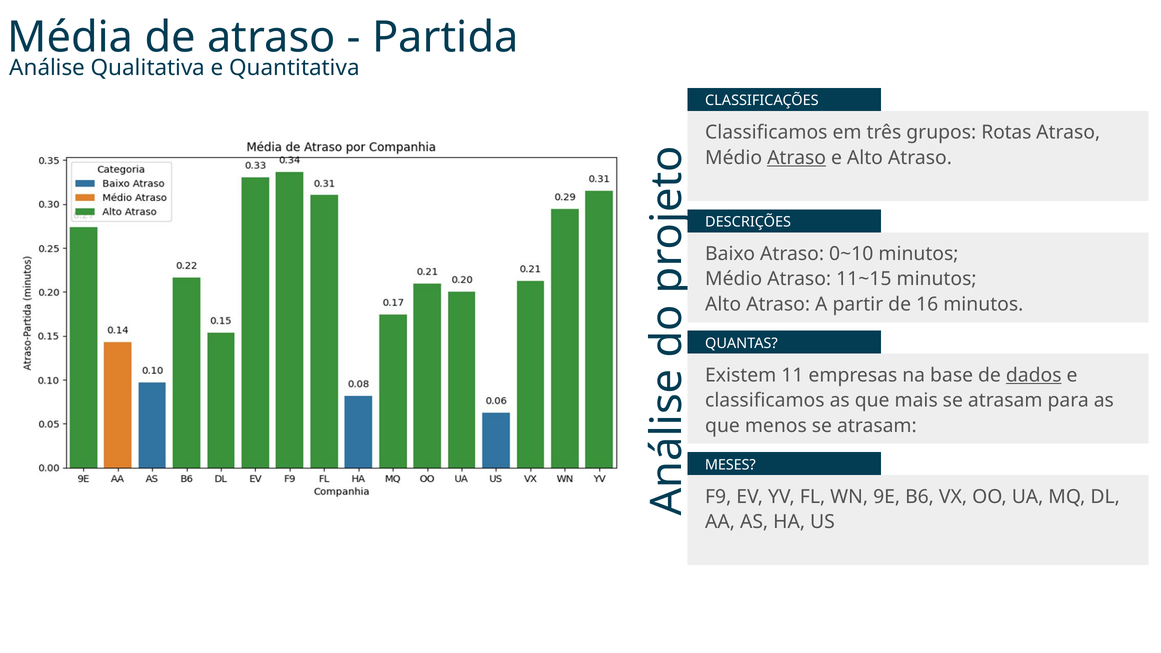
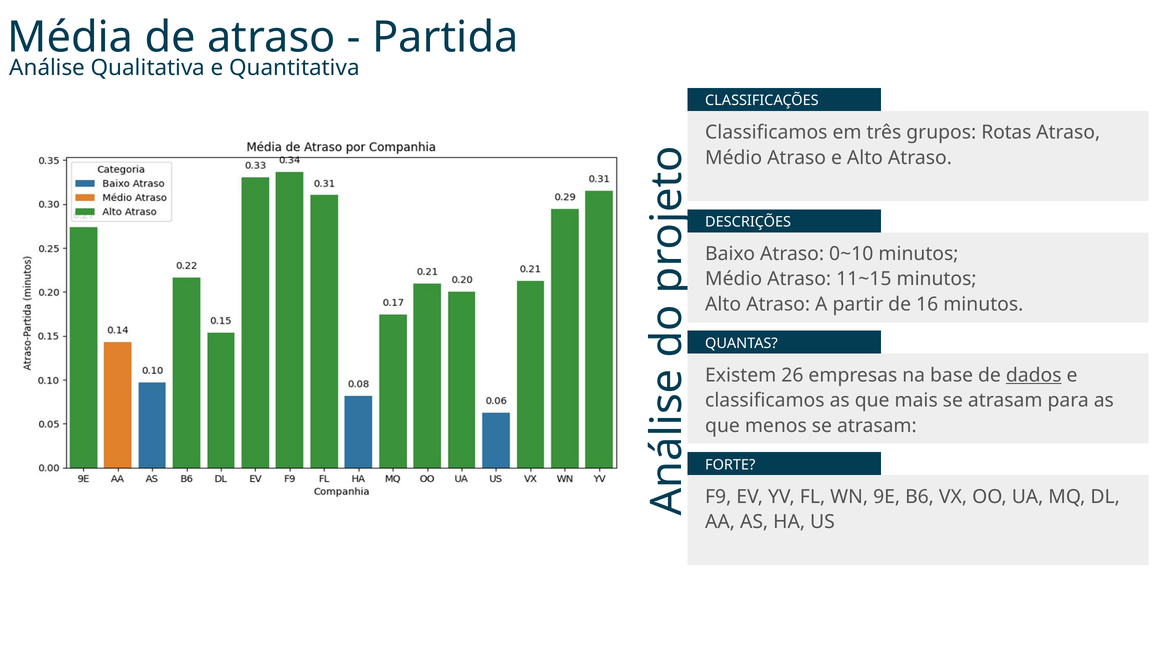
Atraso at (797, 158) underline: present -> none
11: 11 -> 26
MESES: MESES -> FORTE
